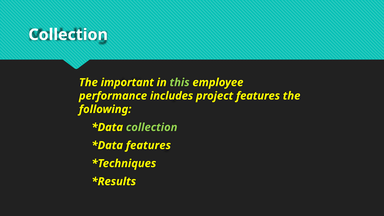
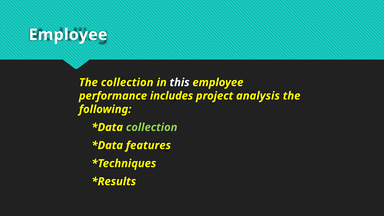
Collection at (68, 35): Collection -> Employee
The important: important -> collection
this colour: light green -> white
project features: features -> analysis
